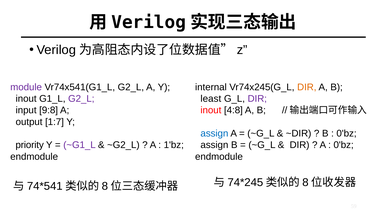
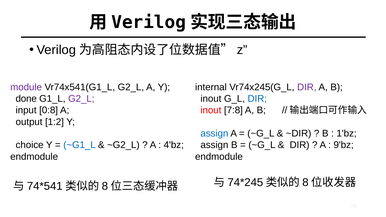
DIR at (307, 87) colour: orange -> purple
inout at (26, 99): inout -> done
least at (211, 99): least -> inout
DIR at (257, 99) colour: purple -> blue
9:8: 9:8 -> 0:8
4:8: 4:8 -> 7:8
1:7: 1:7 -> 1:2
0'bz at (347, 134): 0'bz -> 1'bz
priority: priority -> choice
~G1_L colour: purple -> blue
1'bz: 1'bz -> 4'bz
0'bz at (344, 145): 0'bz -> 9'bz
